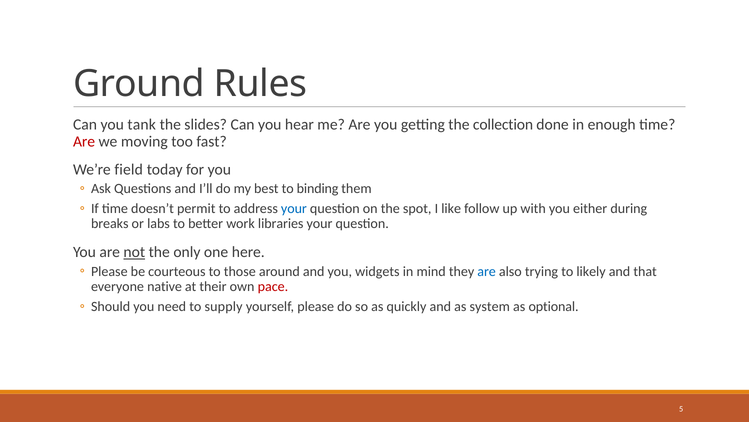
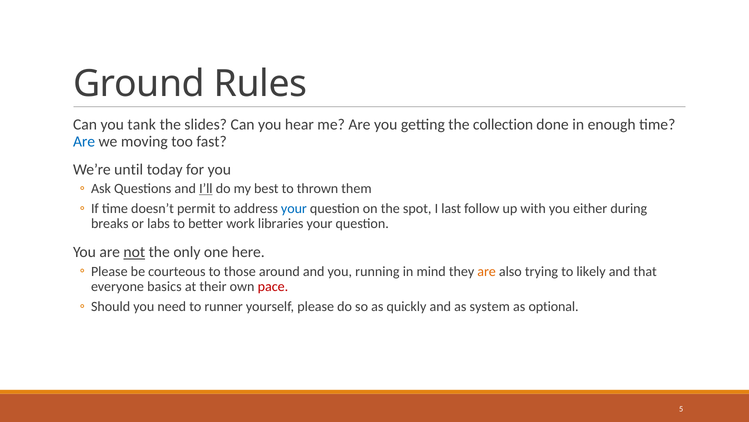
Are at (84, 141) colour: red -> blue
field: field -> until
I’ll underline: none -> present
binding: binding -> thrown
like: like -> last
widgets: widgets -> running
are at (487, 271) colour: blue -> orange
native: native -> basics
supply: supply -> runner
